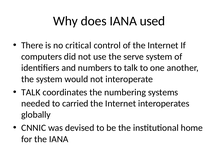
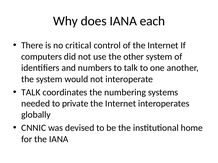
used: used -> each
serve: serve -> other
carried: carried -> private
